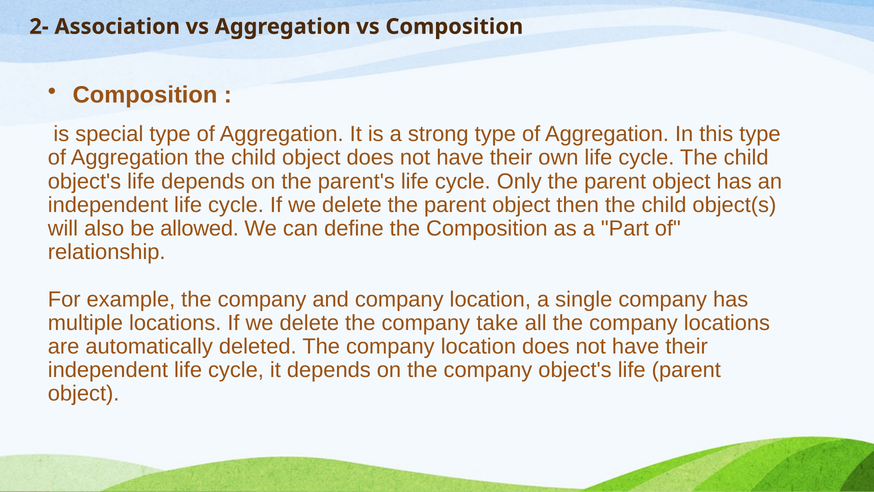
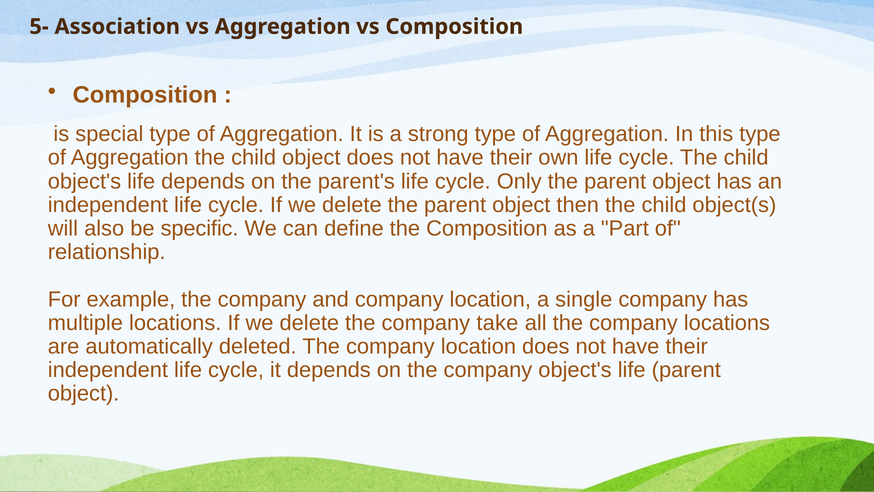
2-: 2- -> 5-
allowed: allowed -> specific
